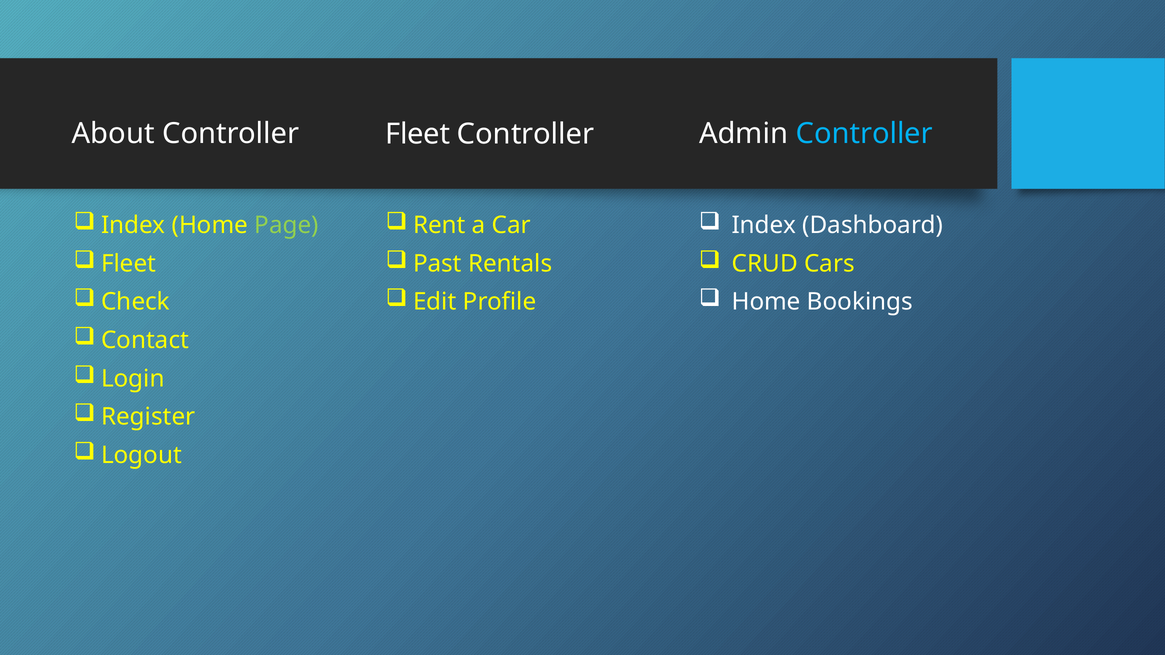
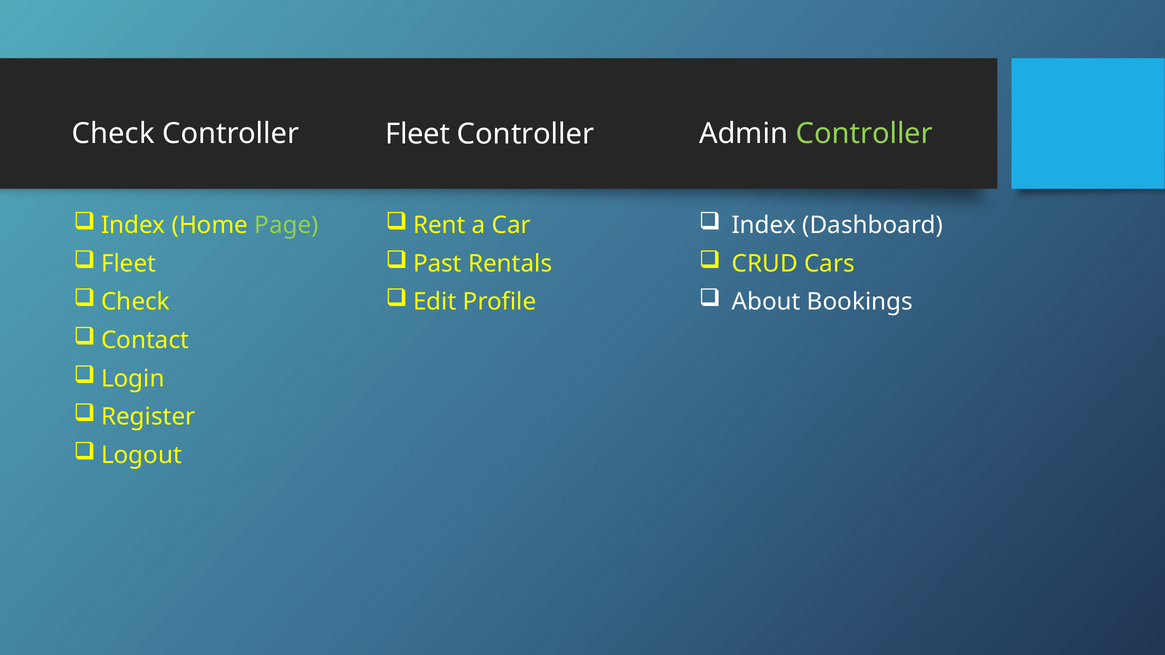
About at (113, 134): About -> Check
Controller at (864, 134) colour: light blue -> light green
Home at (766, 302): Home -> About
